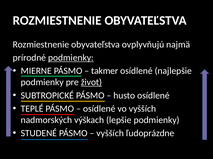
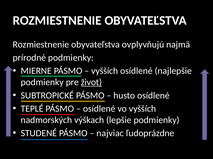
podmienky at (71, 58) underline: present -> none
takmer at (105, 71): takmer -> vyšších
vyšších at (110, 134): vyšších -> najviac
